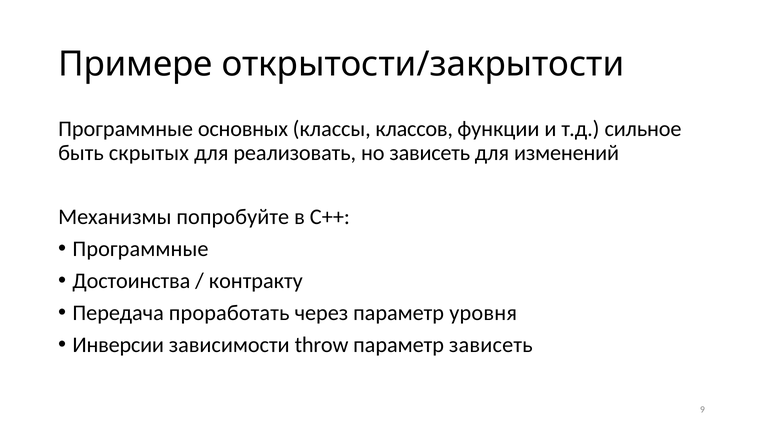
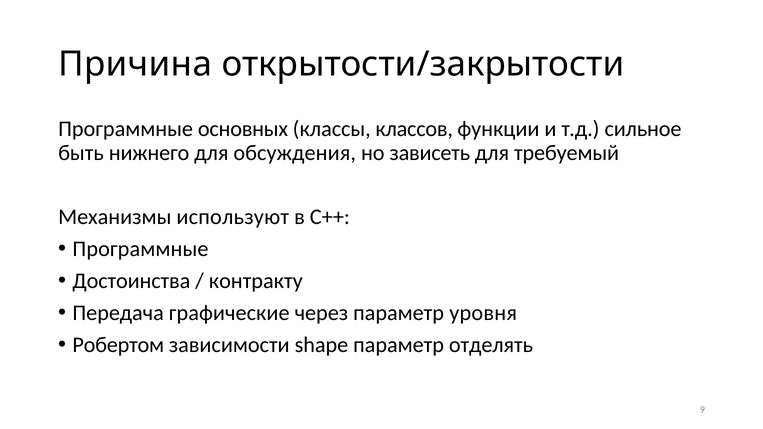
Примере: Примере -> Причина
скрытых: скрытых -> нижнего
реализовать: реализовать -> обсуждения
изменений: изменений -> требуемый
попробуйте: попробуйте -> используют
проработать: проработать -> графические
Инверсии: Инверсии -> Робертом
throw: throw -> shape
параметр зависеть: зависеть -> отделять
